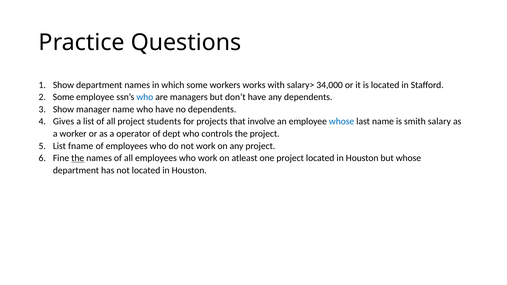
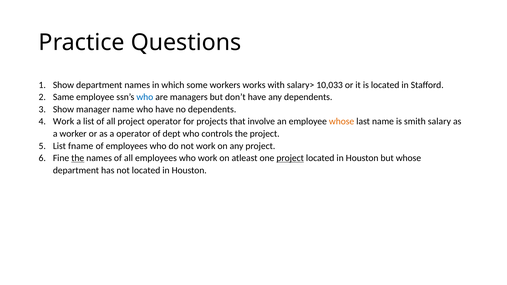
34,000: 34,000 -> 10,033
Some at (64, 97): Some -> Same
Gives at (64, 122): Gives -> Work
project students: students -> operator
whose at (342, 122) colour: blue -> orange
project at (290, 158) underline: none -> present
